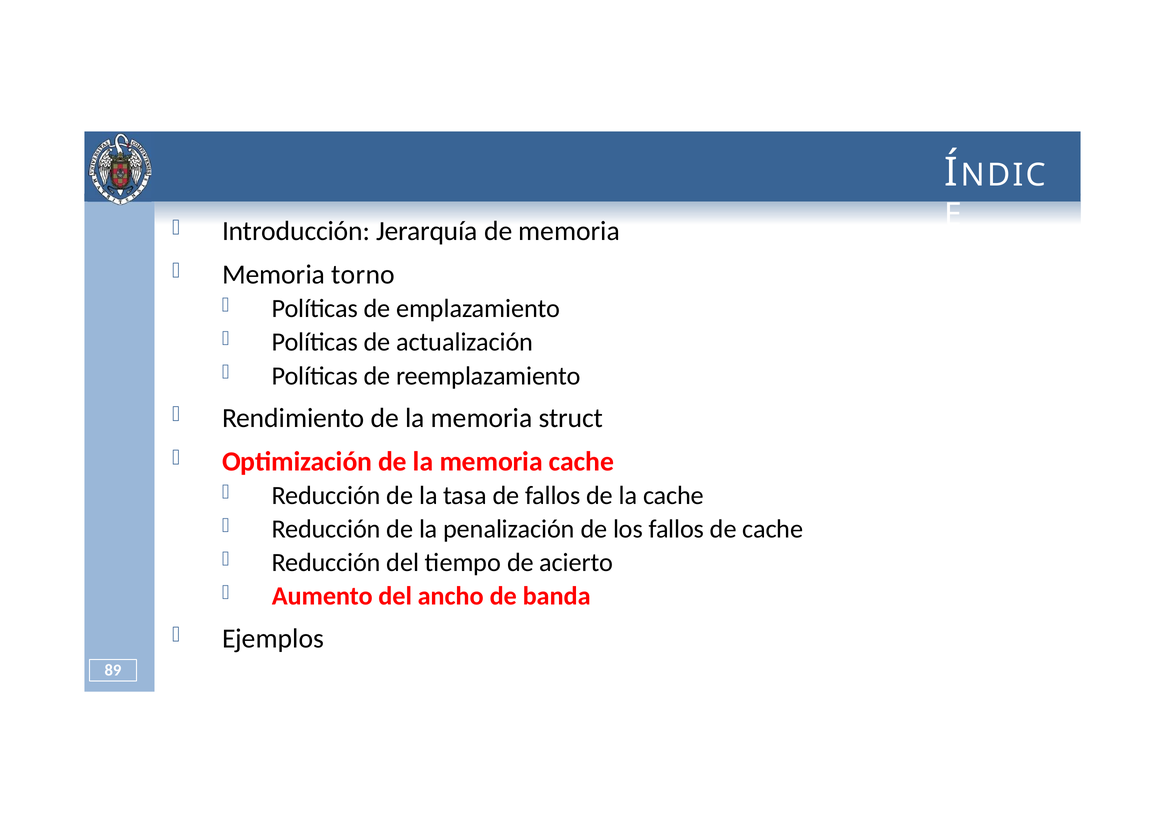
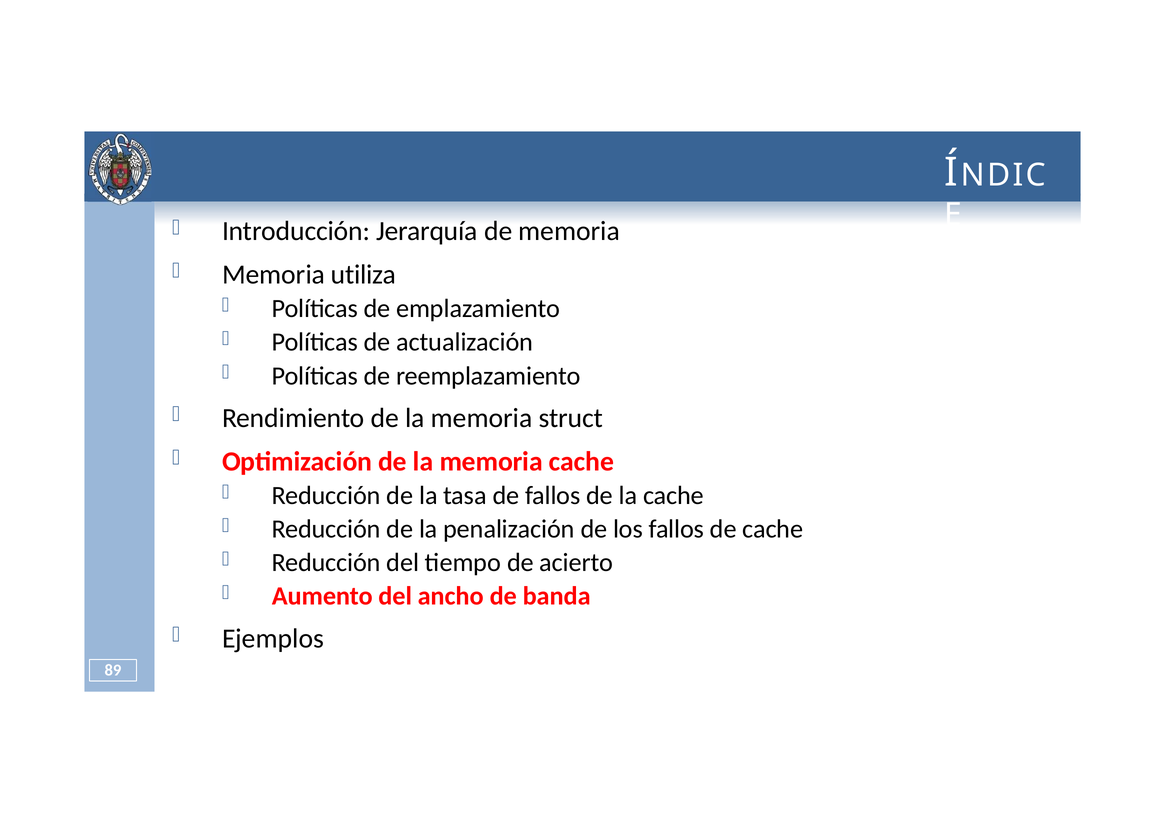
torno: torno -> utiliza
